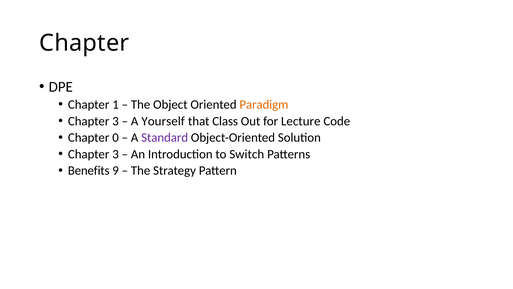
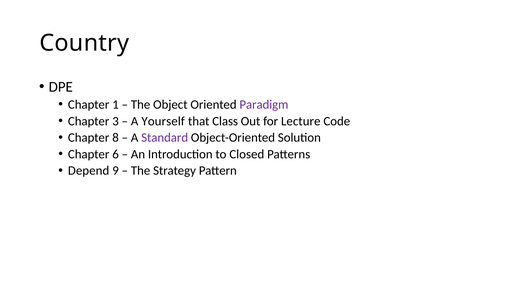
Chapter at (84, 43): Chapter -> Country
Paradigm colour: orange -> purple
0: 0 -> 8
3 at (116, 154): 3 -> 6
Switch: Switch -> Closed
Benefits: Benefits -> Depend
